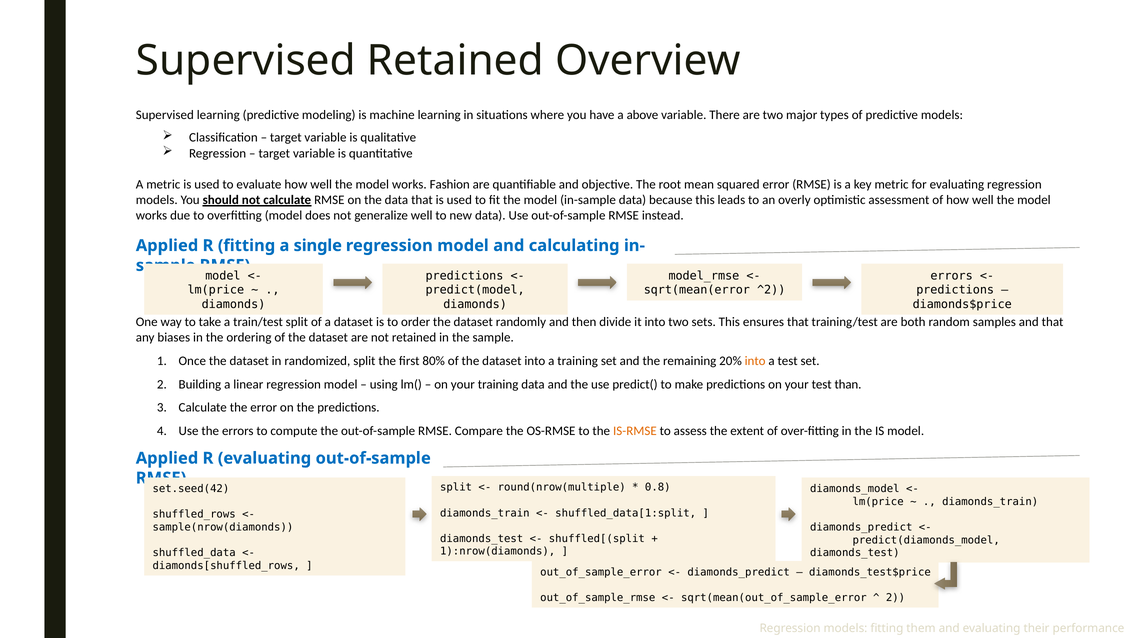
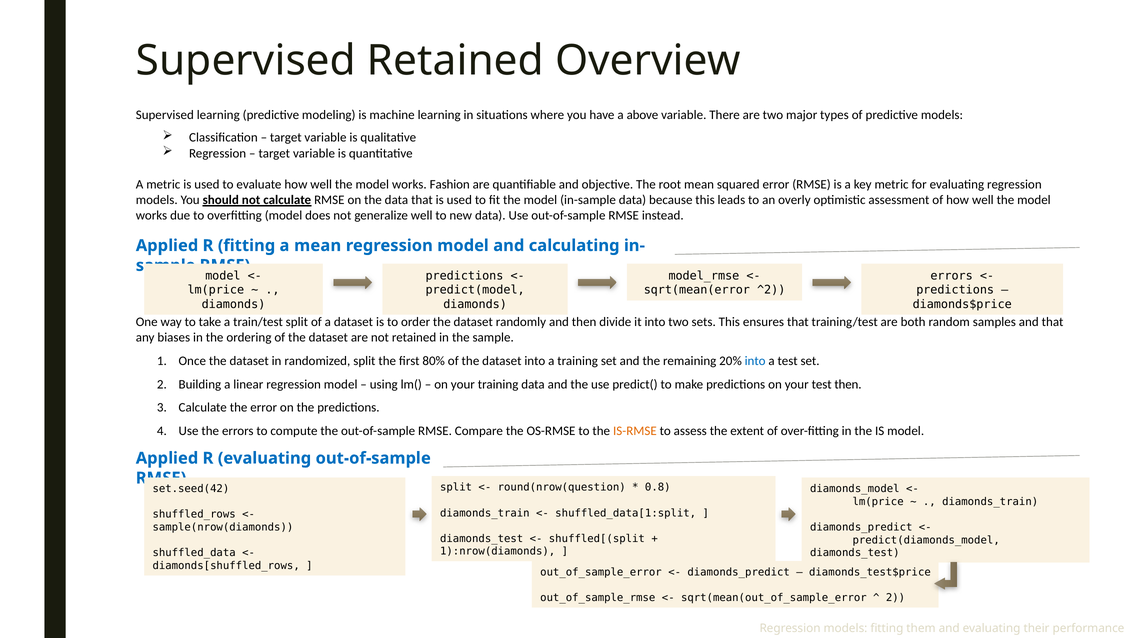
a single: single -> mean
into at (755, 360) colour: orange -> blue
test than: than -> then
round(nrow(multiple: round(nrow(multiple -> round(nrow(question
